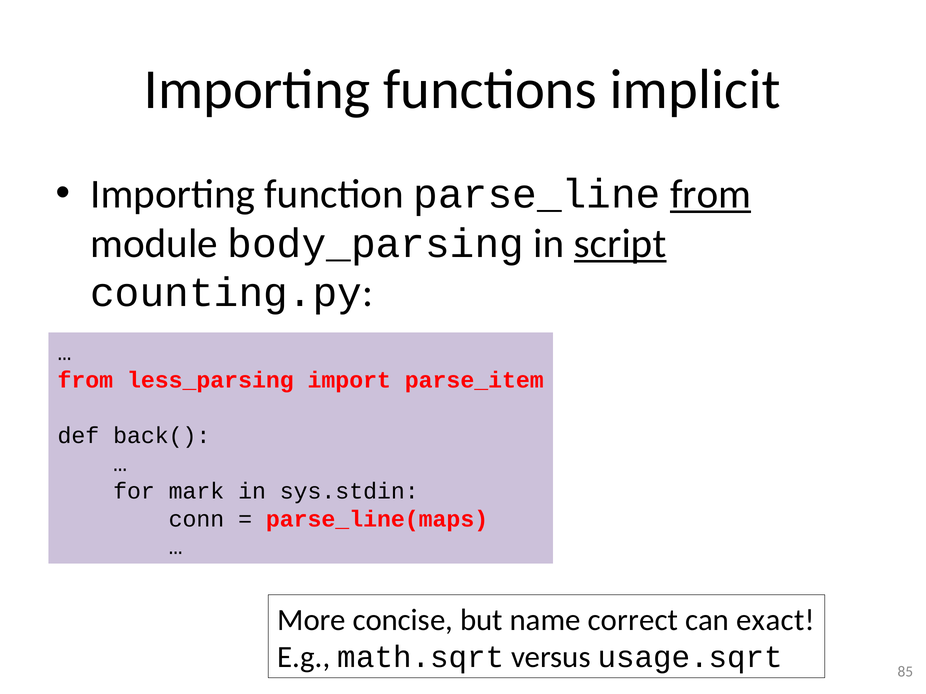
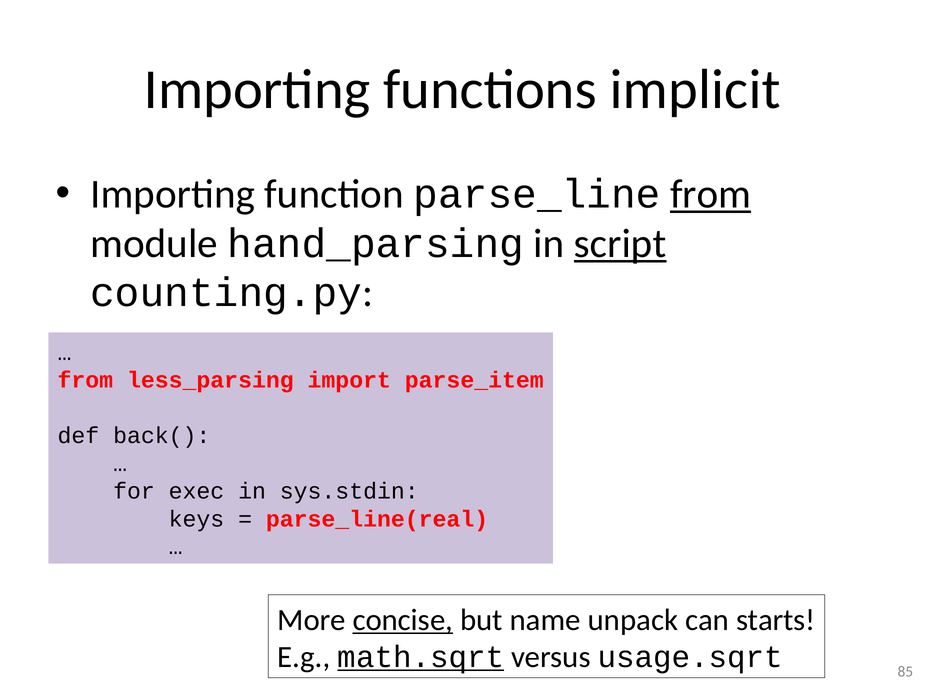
body_parsing: body_parsing -> hand_parsing
mark: mark -> exec
conn: conn -> keys
parse_line(maps: parse_line(maps -> parse_line(real
concise underline: none -> present
correct: correct -> unpack
exact: exact -> starts
math.sqrt underline: none -> present
